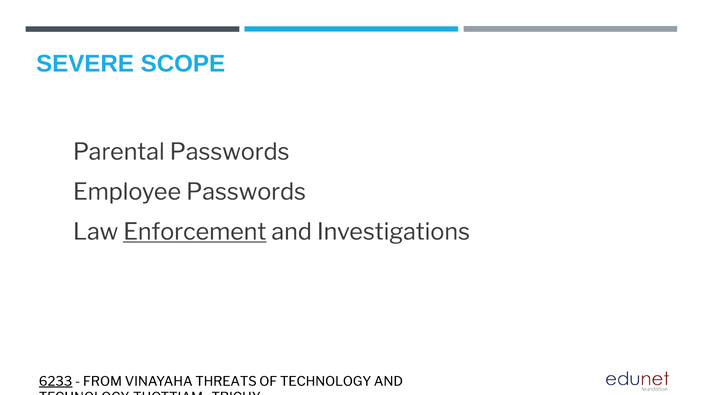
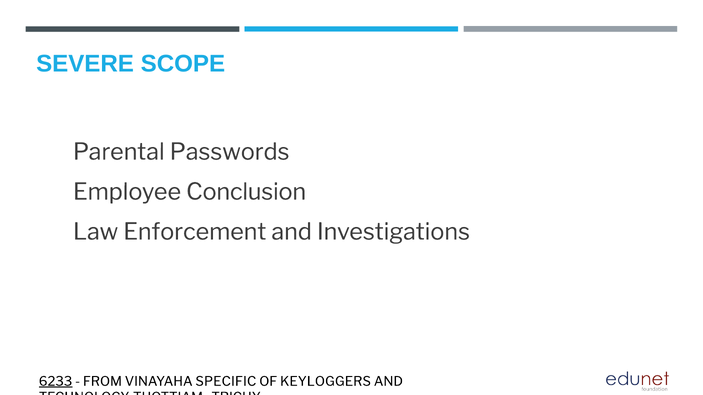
Passwords at (246, 192): Passwords -> Conclusion
Enforcement underline: present -> none
THREATS: THREATS -> SPECIFIC
OF TECHNOLOGY: TECHNOLOGY -> KEYLOGGERS
